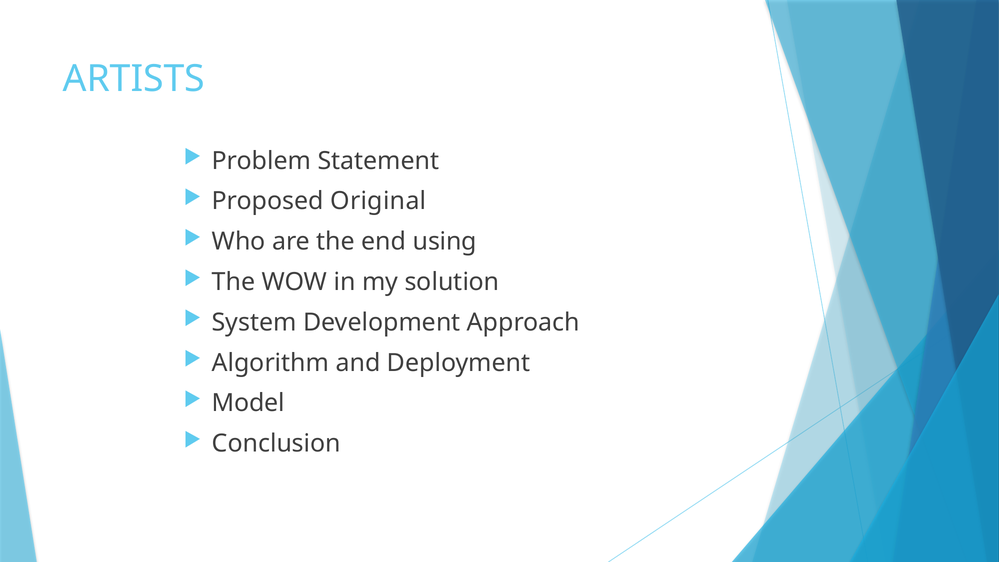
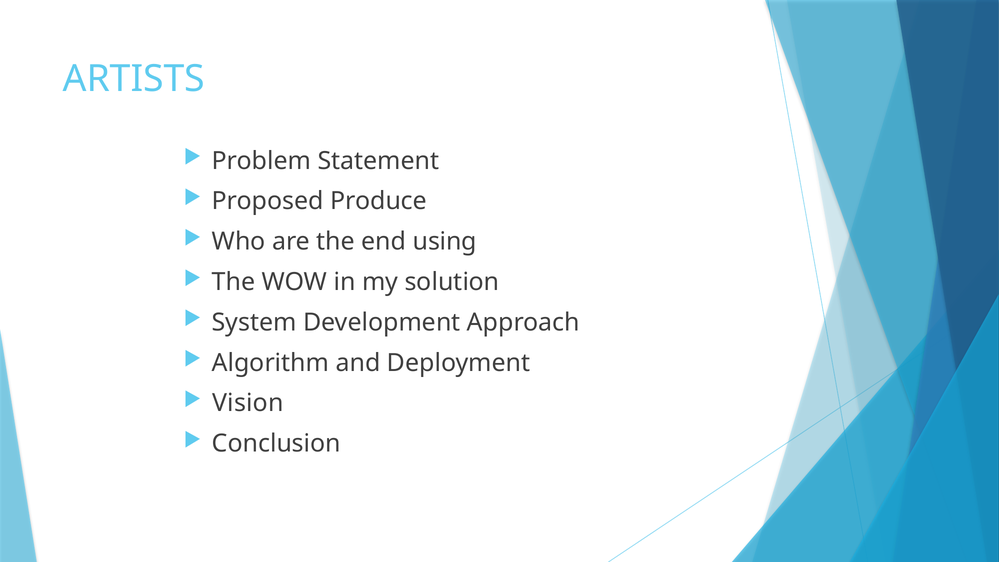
Original: Original -> Produce
Model: Model -> Vision
